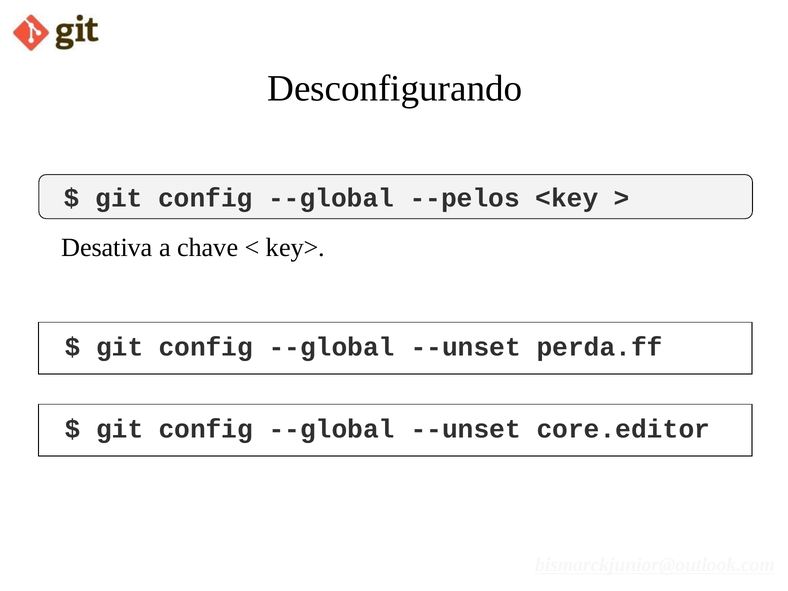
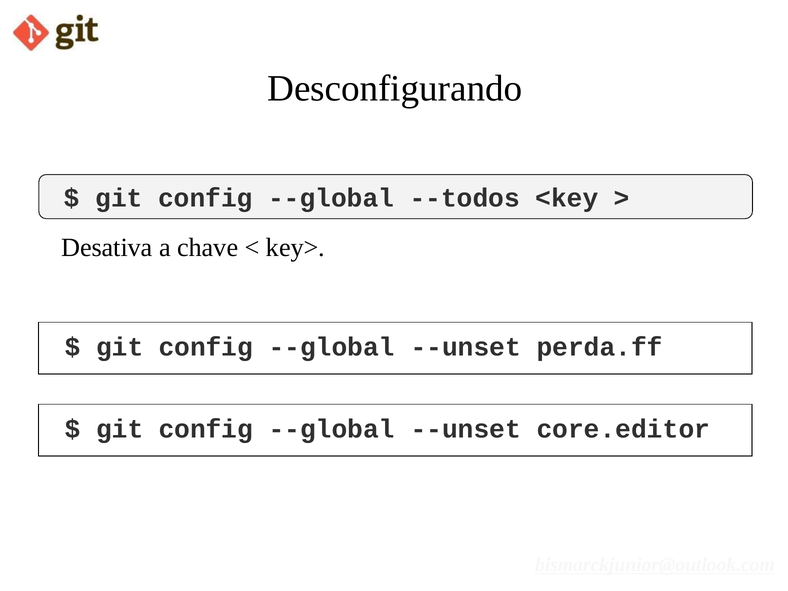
--pelos: --pelos -> --todos
